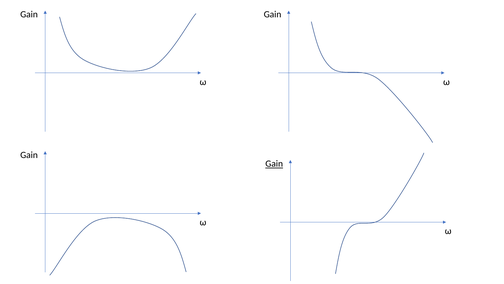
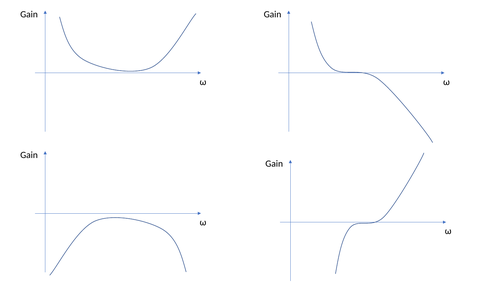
Gain at (274, 164) underline: present -> none
